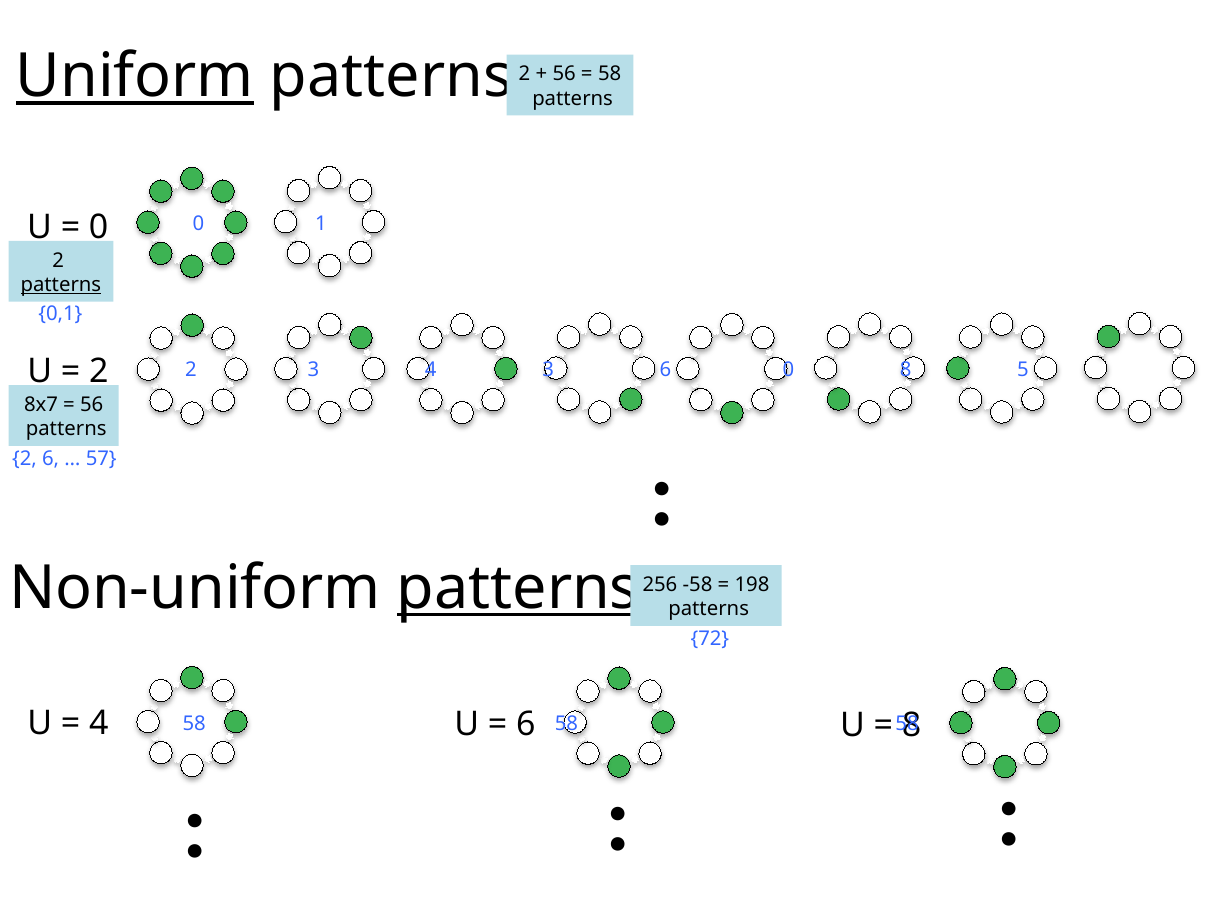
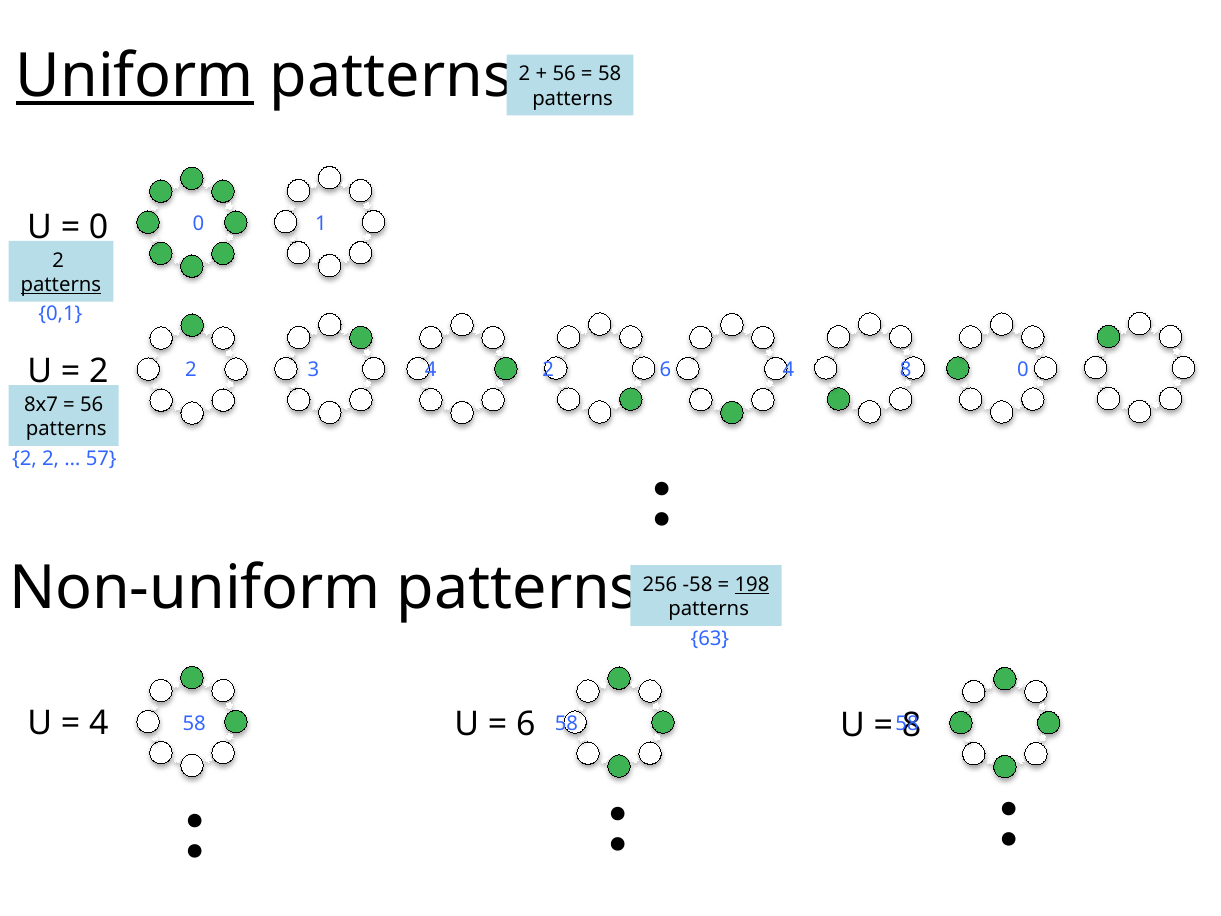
4 3: 3 -> 2
6 0: 0 -> 4
8 5: 5 -> 0
2 6: 6 -> 2
patterns at (518, 588) underline: present -> none
198 underline: none -> present
72: 72 -> 63
